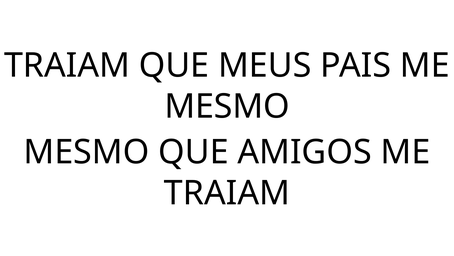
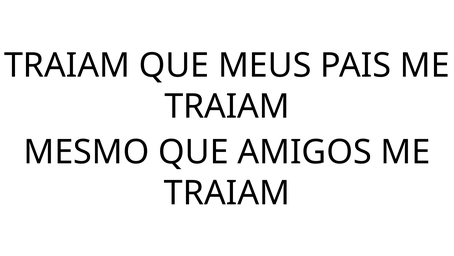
MESMO at (227, 106): MESMO -> TRAIAM
